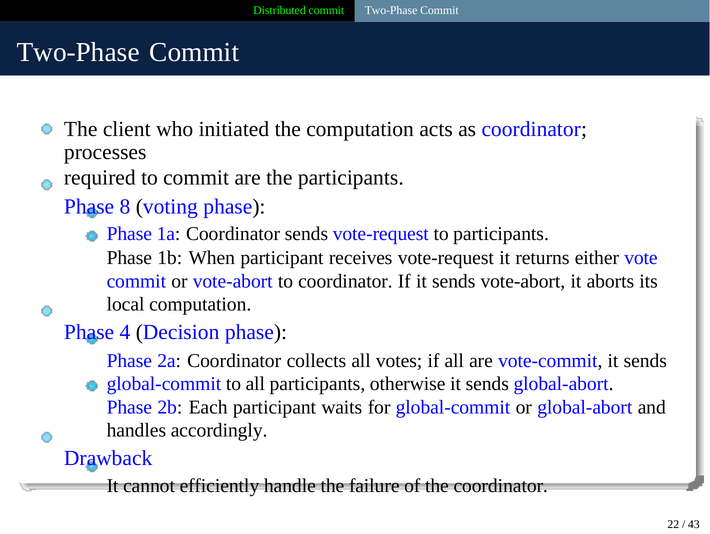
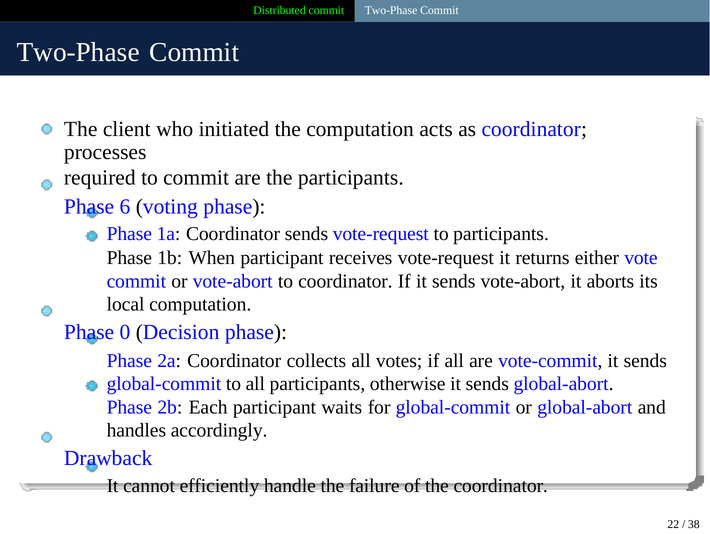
8: 8 -> 6
4: 4 -> 0
43: 43 -> 38
